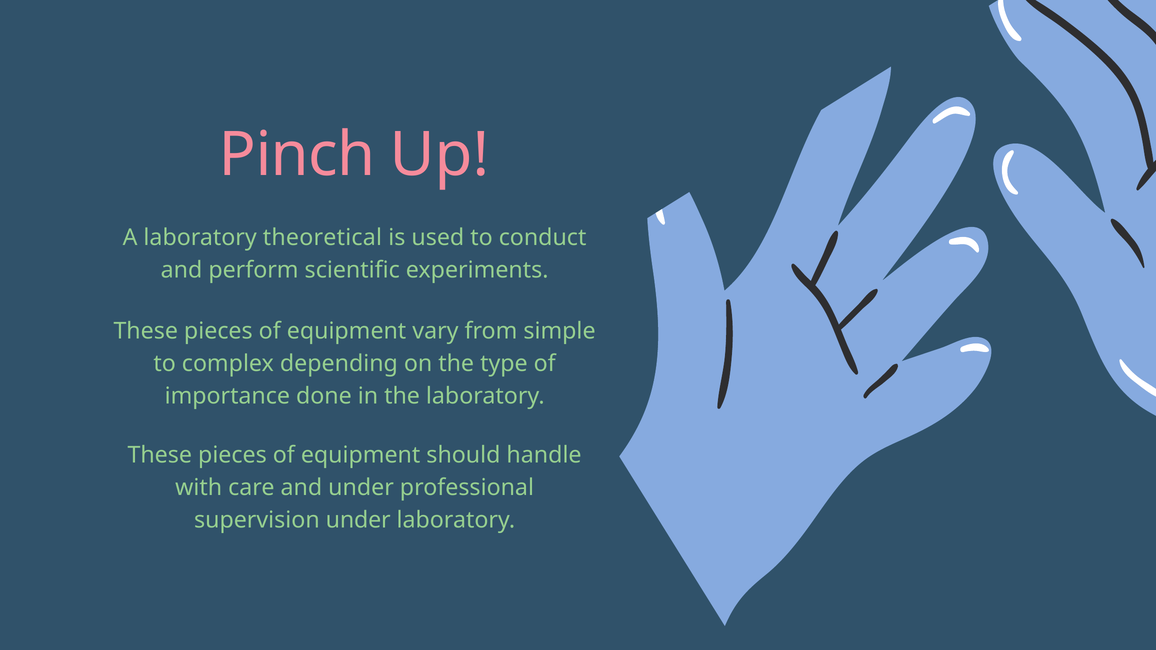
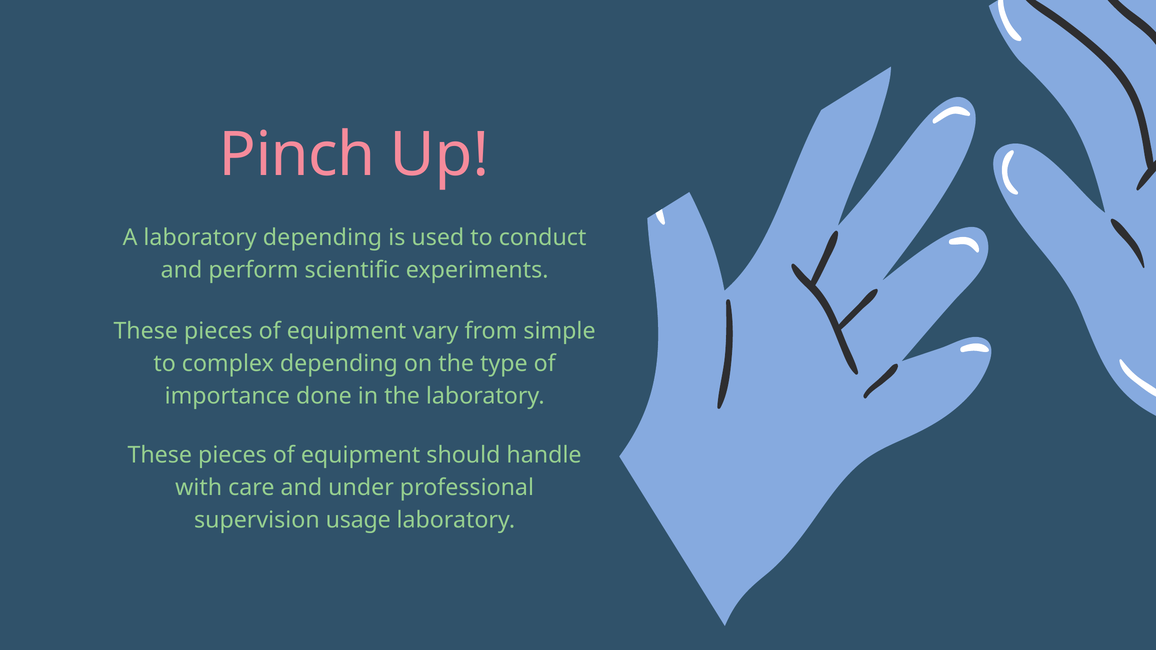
laboratory theoretical: theoretical -> depending
supervision under: under -> usage
